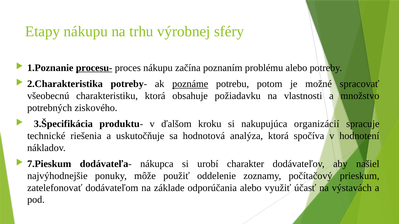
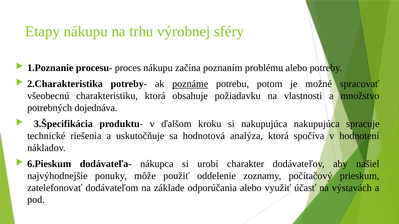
procesu- underline: present -> none
ziskového: ziskového -> dojednáva
nakupujúca organizácií: organizácií -> nakupujúca
7.Pieskum: 7.Pieskum -> 6.Pieskum
